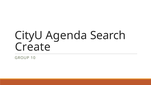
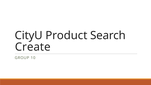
Agenda: Agenda -> Product
